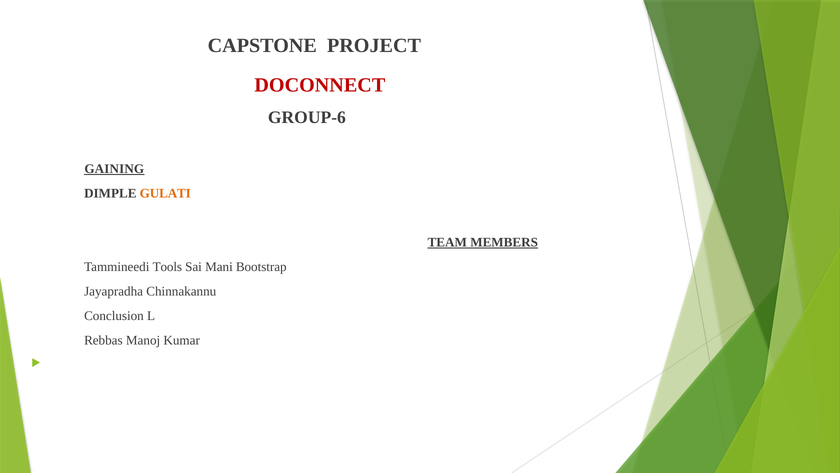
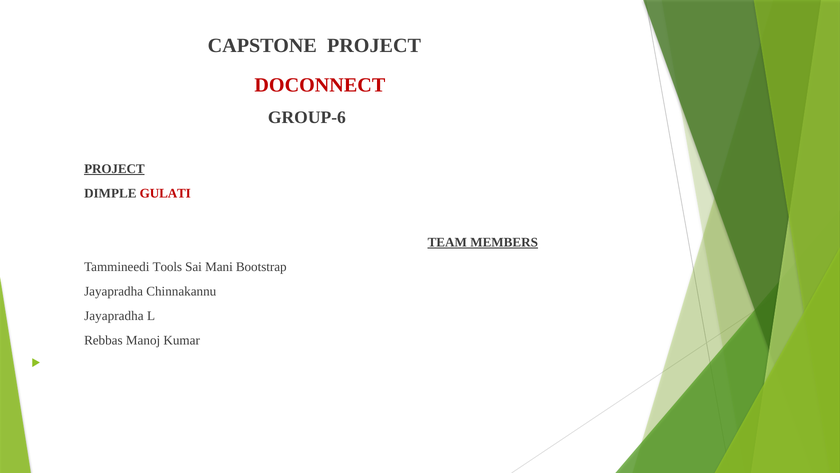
GAINING at (114, 168): GAINING -> PROJECT
GULATI colour: orange -> red
Conclusion at (114, 316): Conclusion -> Jayapradha
